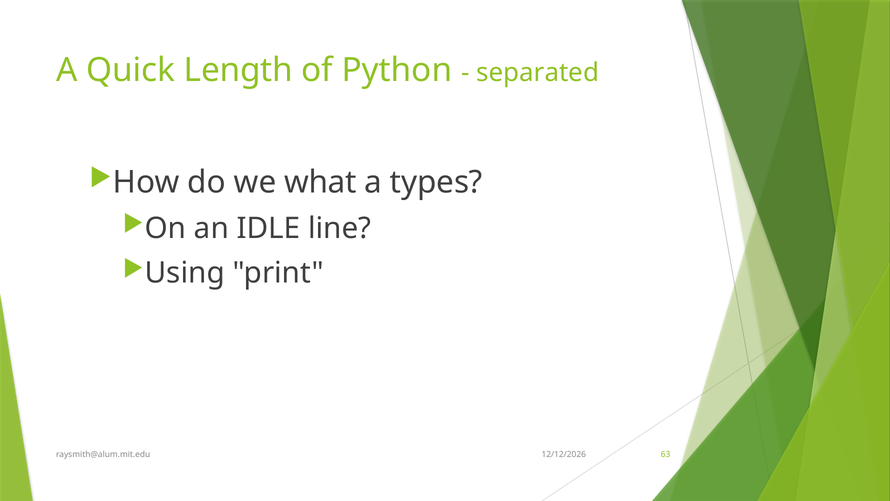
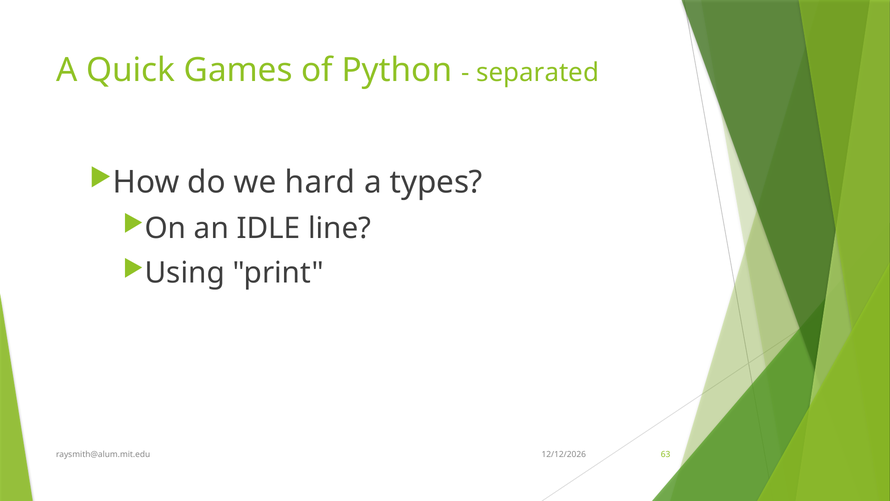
Length: Length -> Games
what: what -> hard
